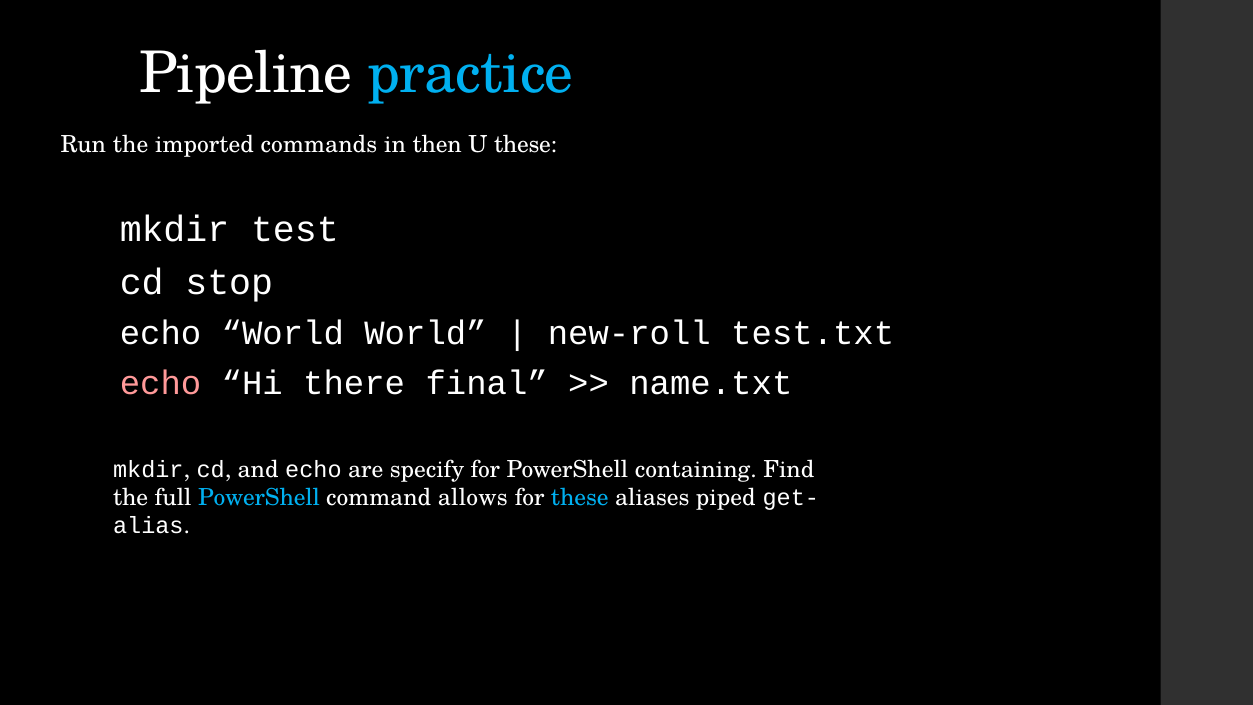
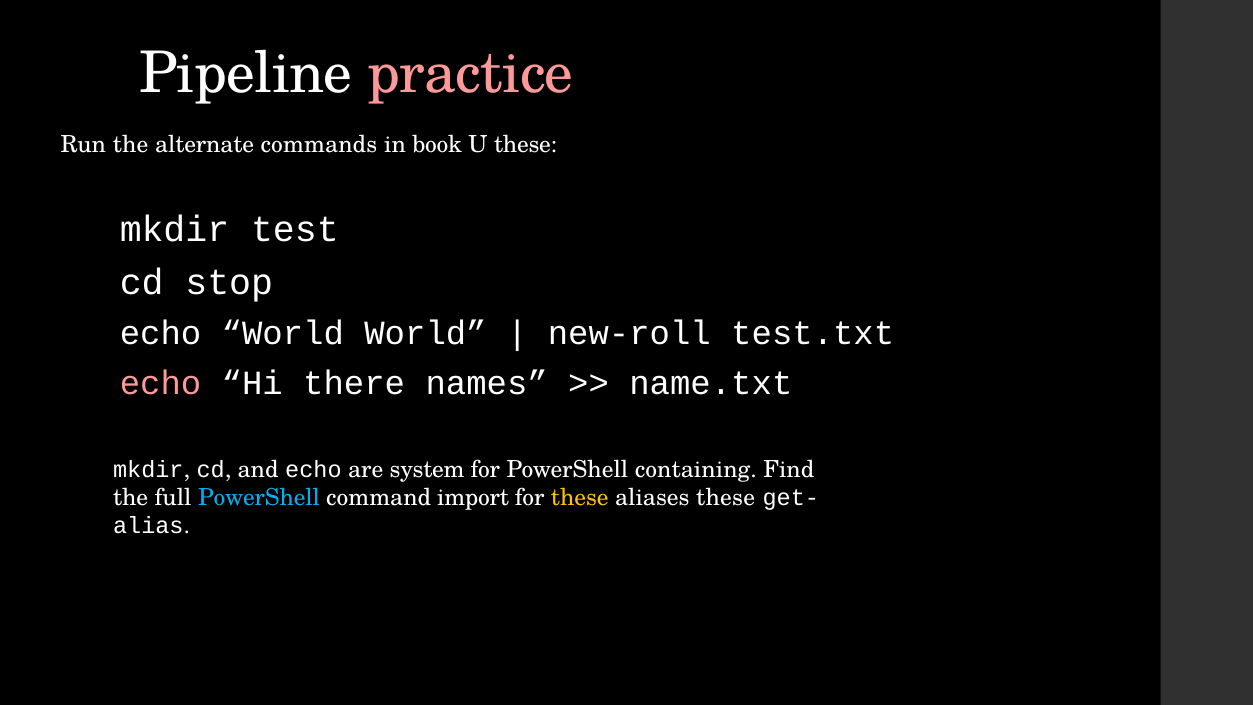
practice colour: light blue -> pink
imported: imported -> alternate
then: then -> book
final: final -> names
specify: specify -> system
allows: allows -> import
these at (580, 498) colour: light blue -> yellow
aliases piped: piped -> these
